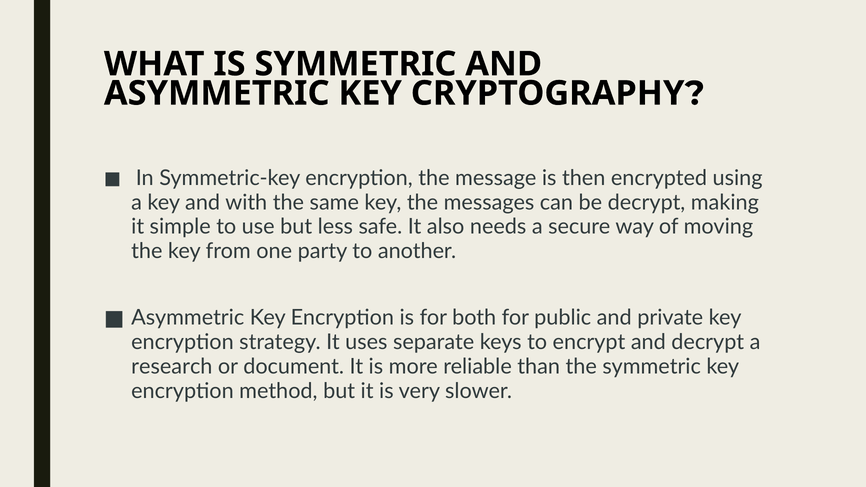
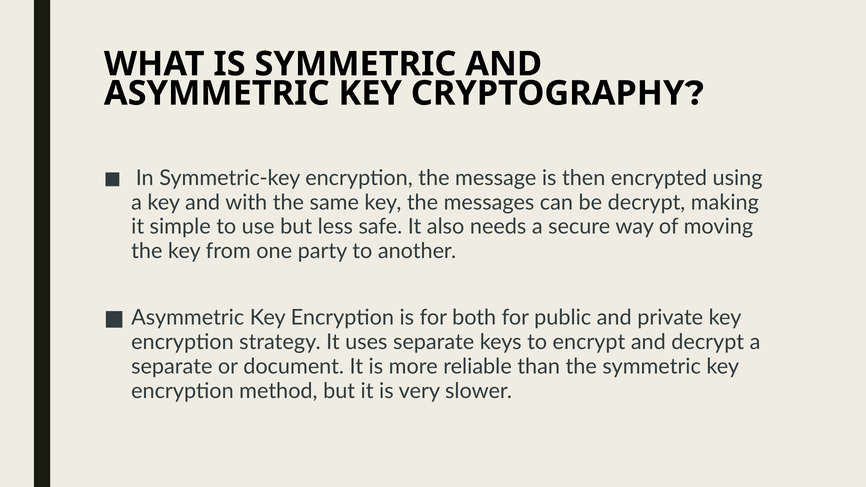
research at (172, 367): research -> separate
